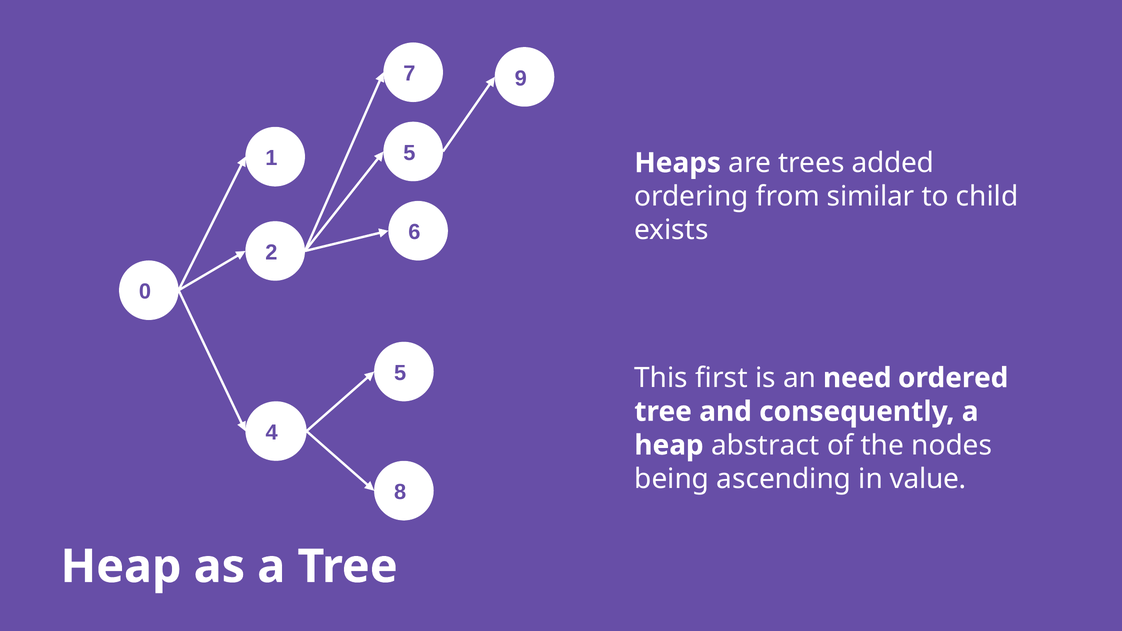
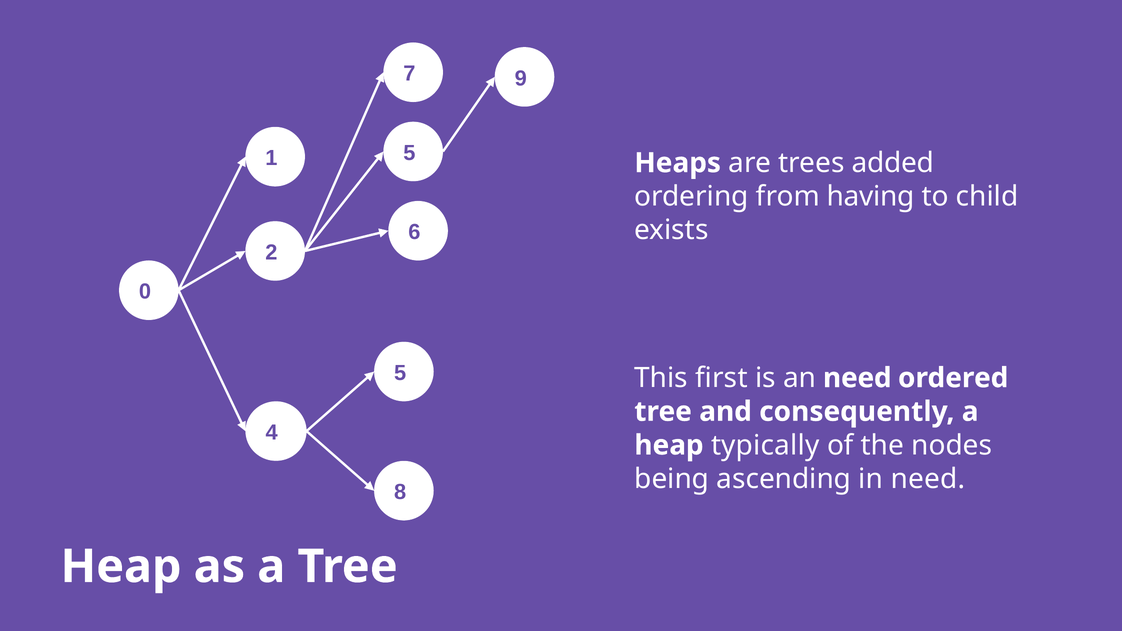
similar: similar -> having
abstract: abstract -> typically
in value: value -> need
